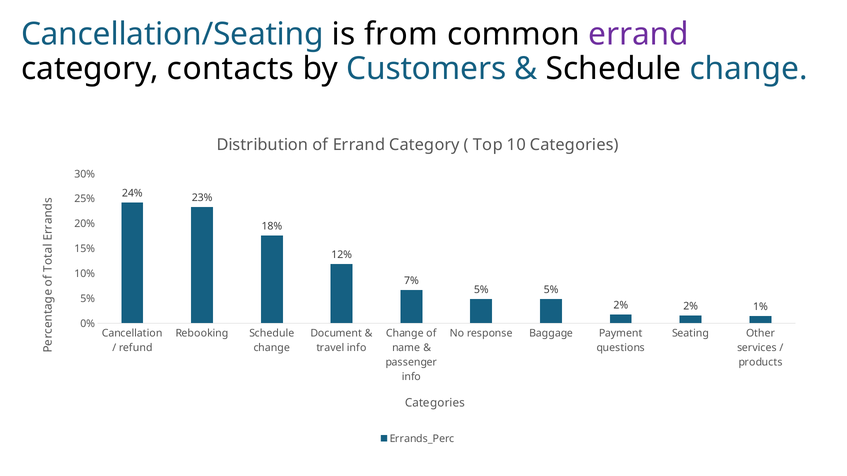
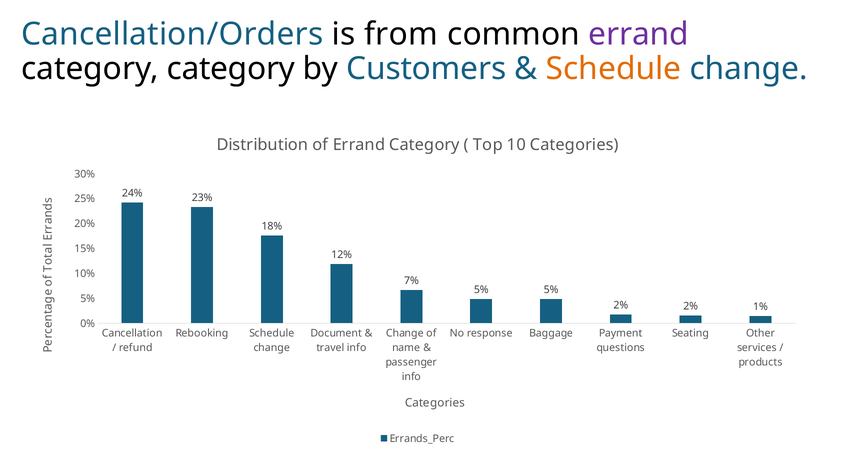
Cancellation/Seating: Cancellation/Seating -> Cancellation/Orders
category contacts: contacts -> category
Schedule at (614, 69) colour: black -> orange
